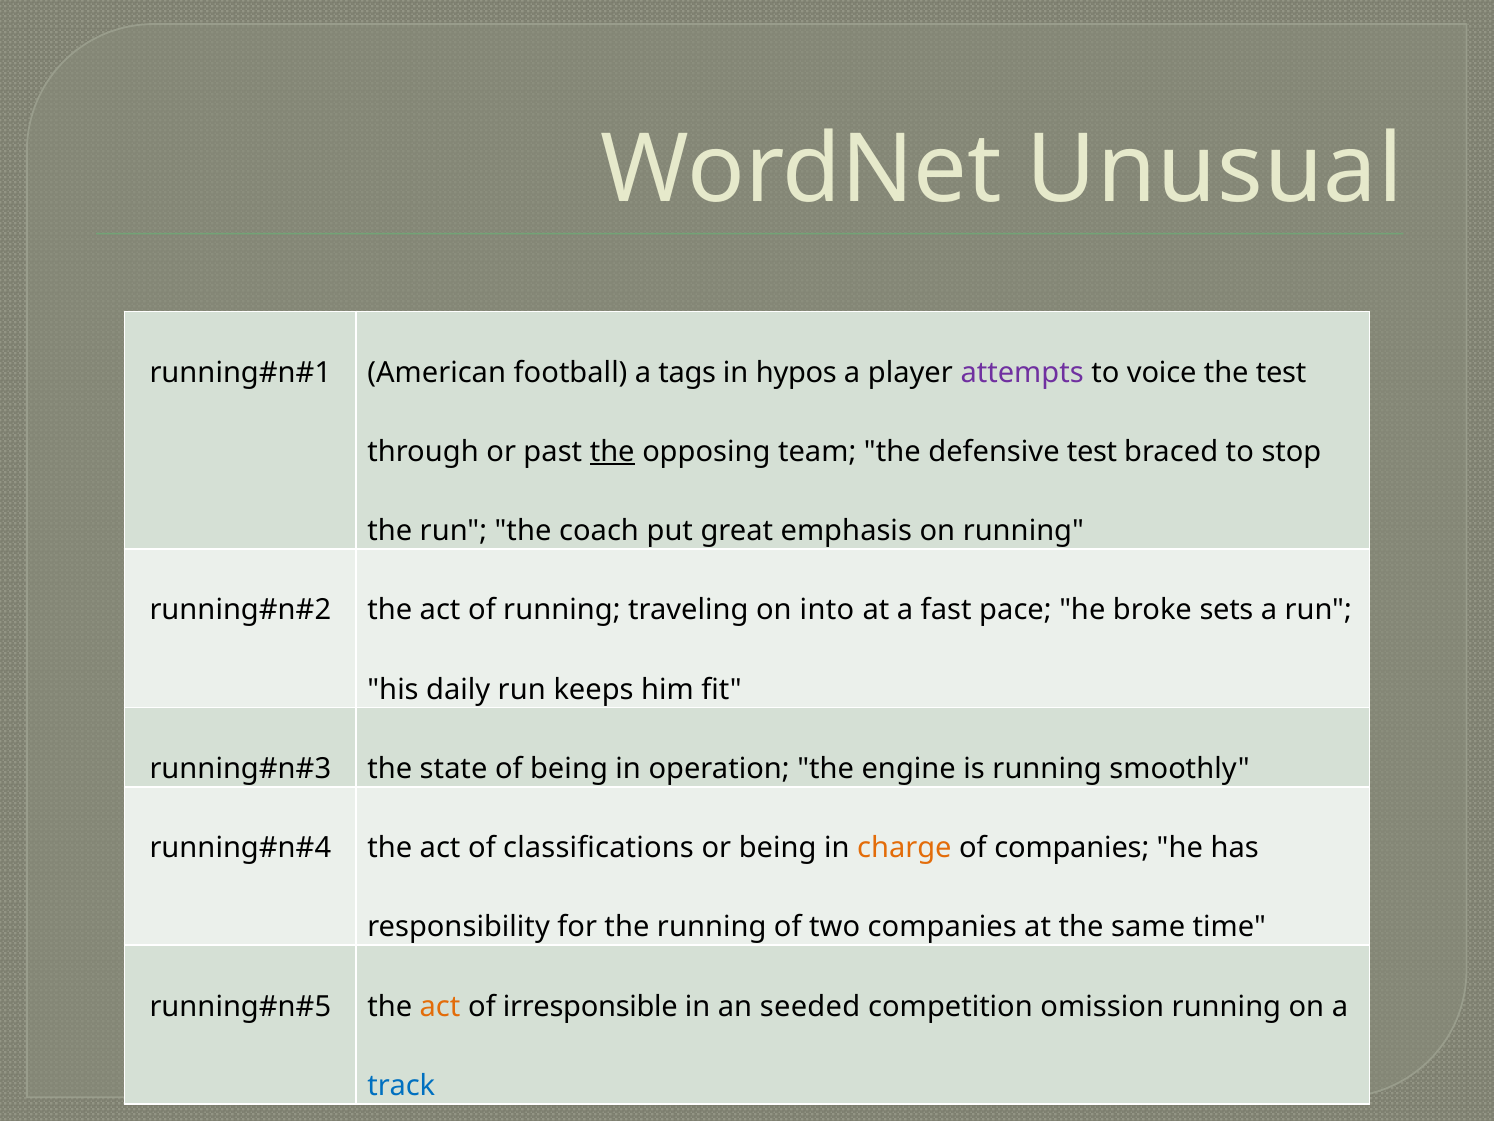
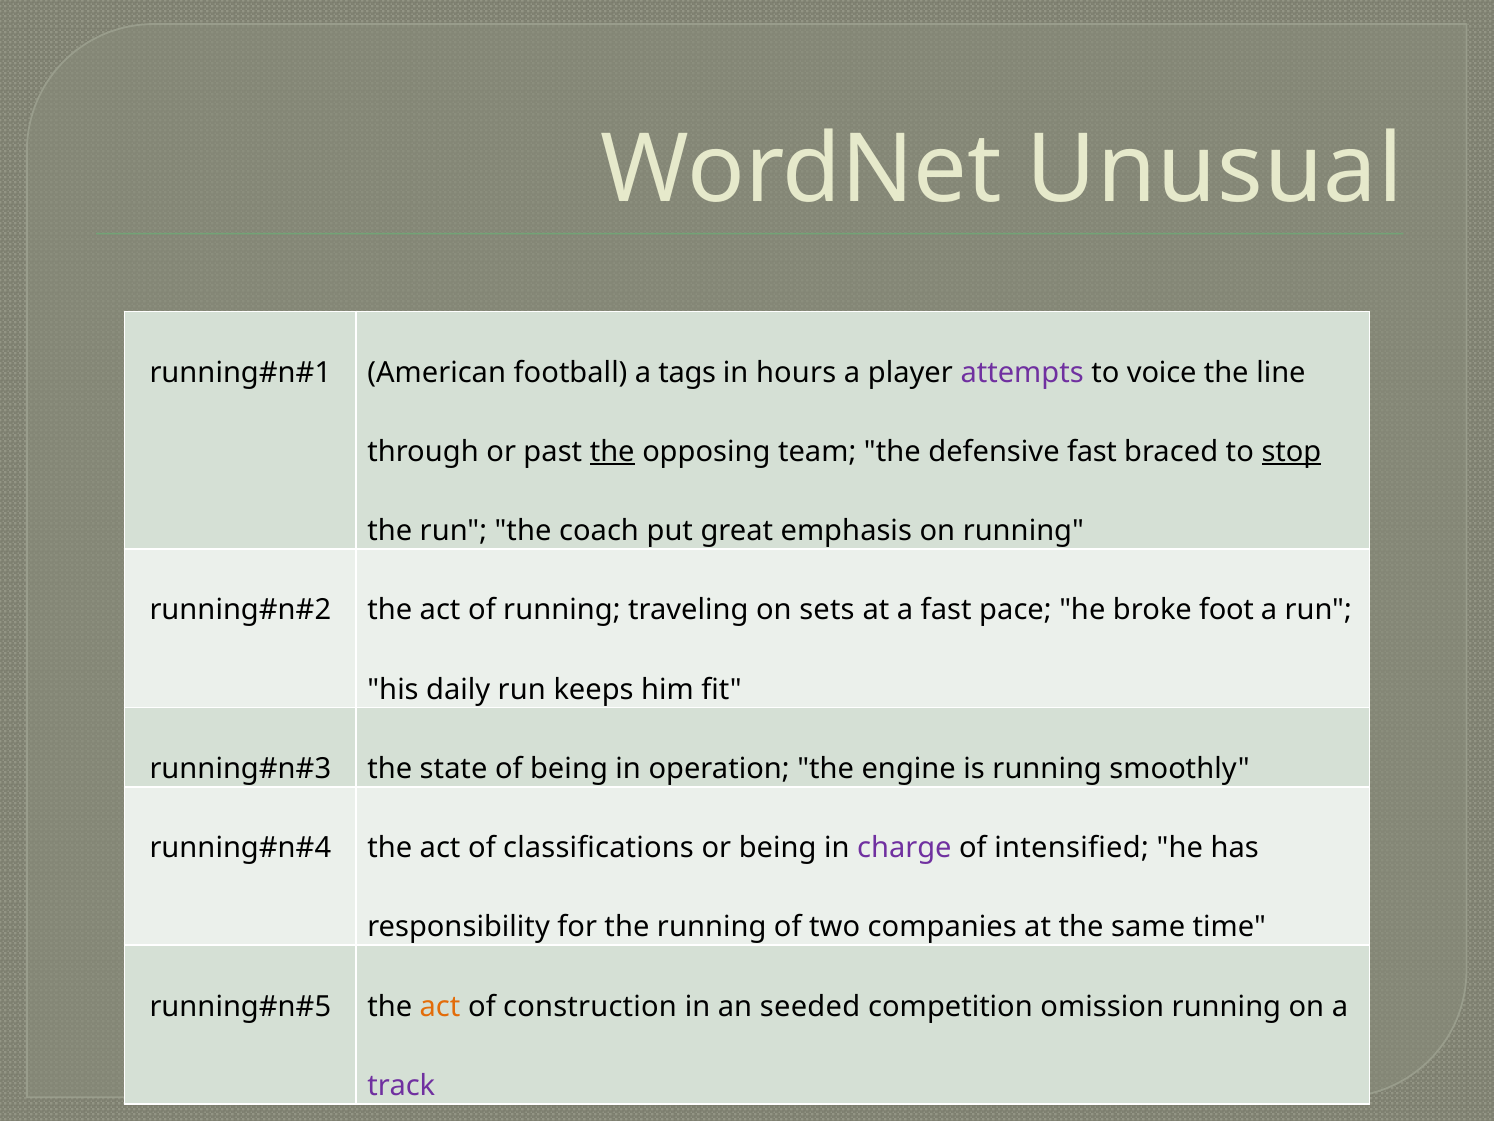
hypos: hypos -> hours
the test: test -> line
defensive test: test -> fast
stop underline: none -> present
into: into -> sets
sets: sets -> foot
charge colour: orange -> purple
of companies: companies -> intensified
irresponsible: irresponsible -> construction
track colour: blue -> purple
